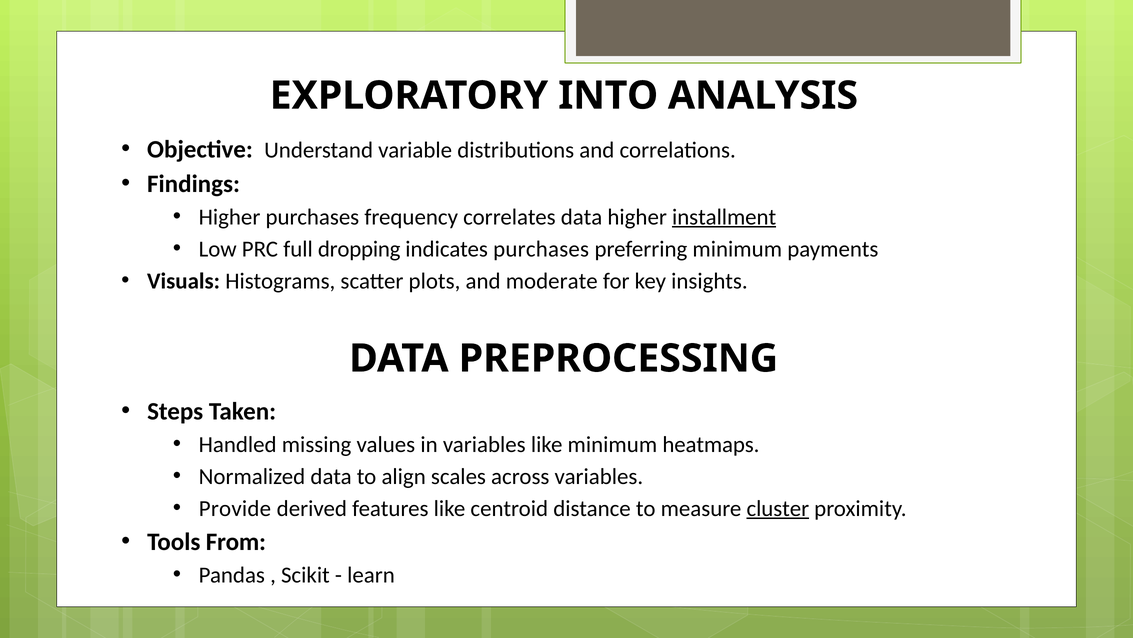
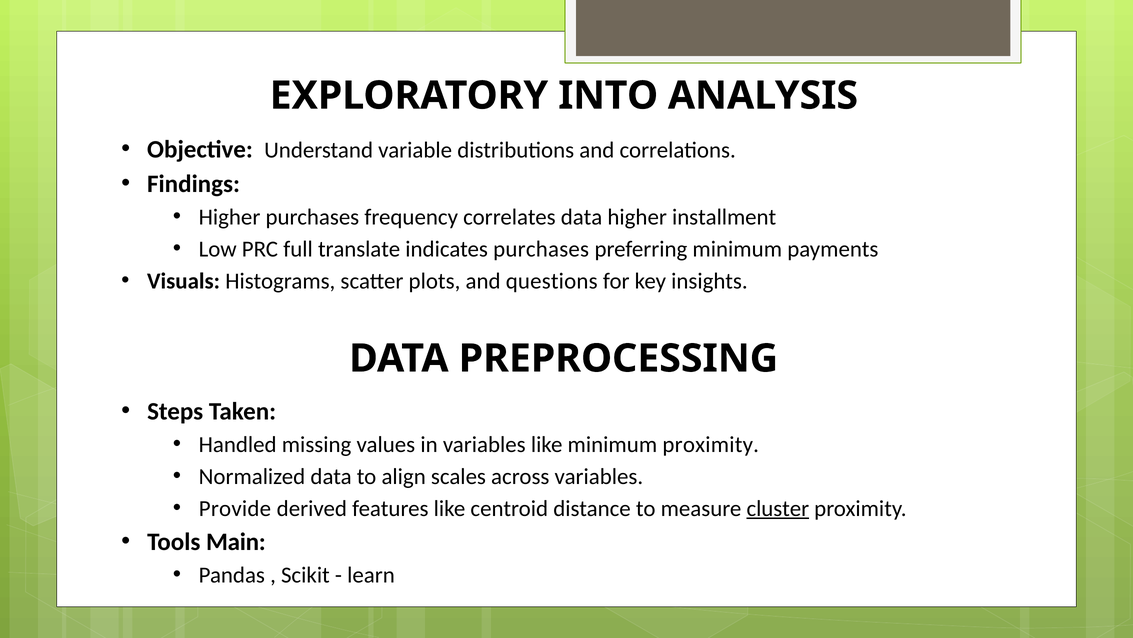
installment underline: present -> none
dropping: dropping -> translate
moderate: moderate -> questions
minimum heatmaps: heatmaps -> proximity
From: From -> Main
